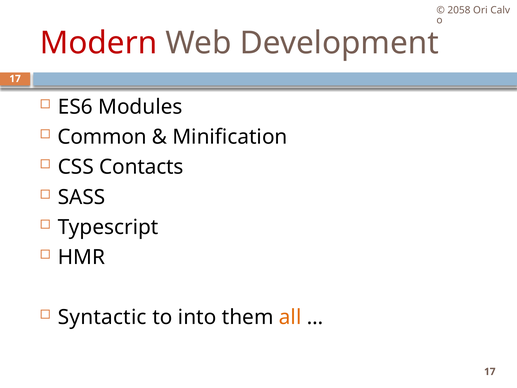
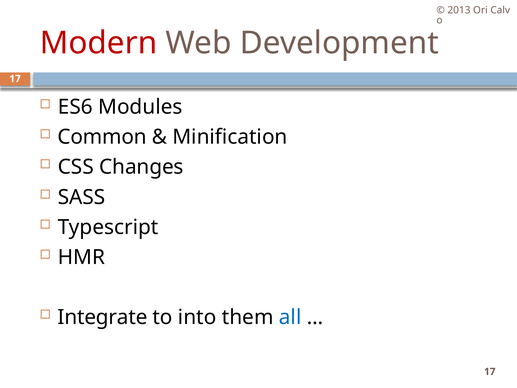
2058: 2058 -> 2013
Contacts: Contacts -> Changes
Syntactic: Syntactic -> Integrate
all colour: orange -> blue
